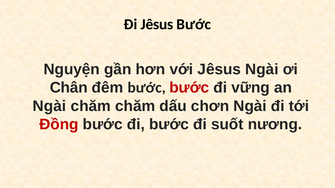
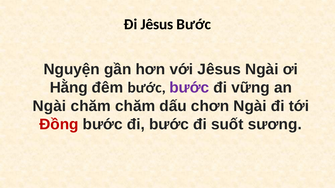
Chân: Chân -> Hằng
bước at (189, 88) colour: red -> purple
nương: nương -> sương
